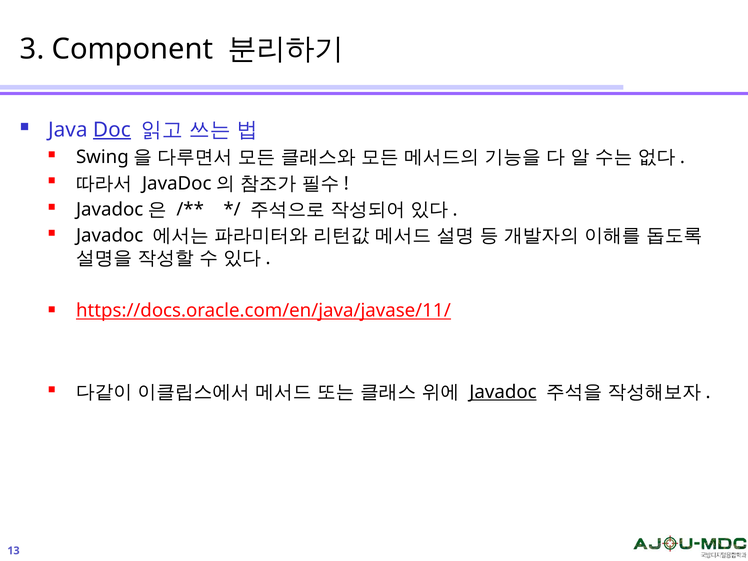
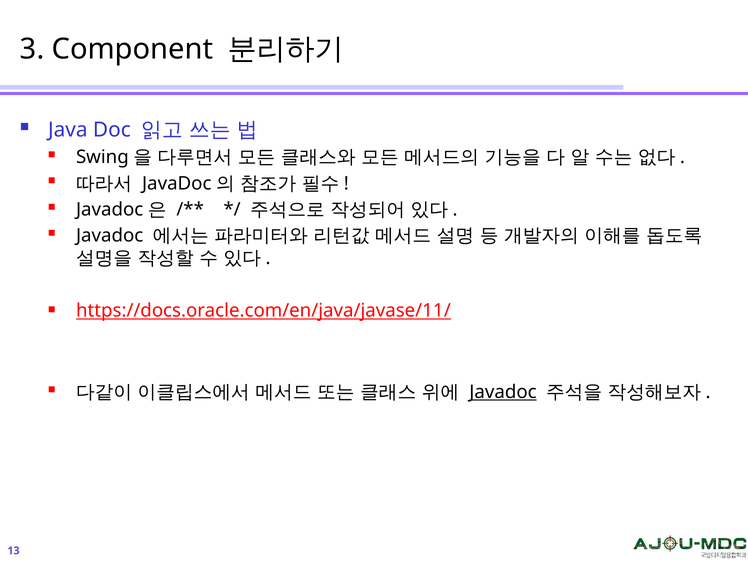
Doc underline: present -> none
